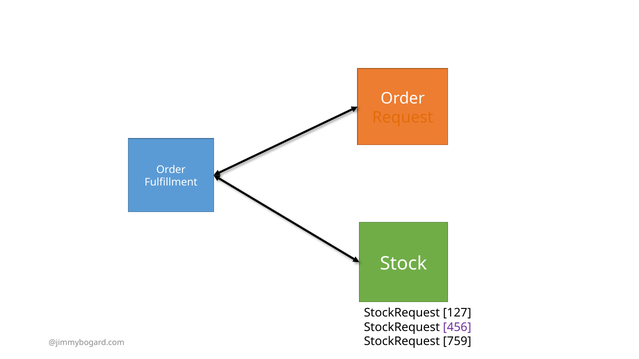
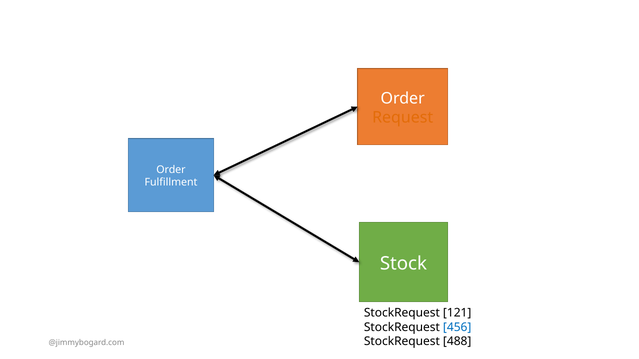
127: 127 -> 121
456 colour: purple -> blue
759: 759 -> 488
